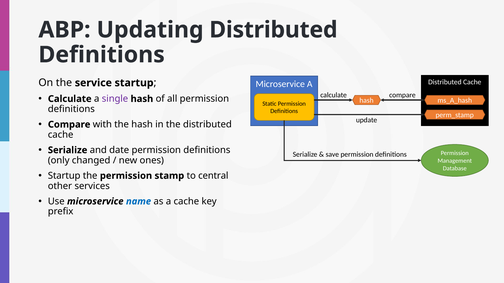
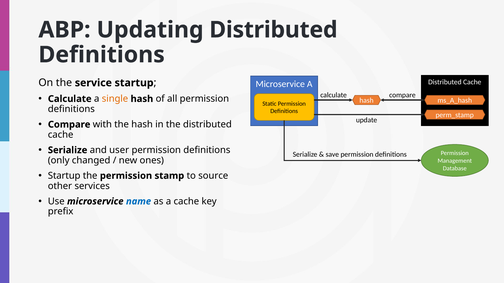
single colour: purple -> orange
date: date -> user
central: central -> source
